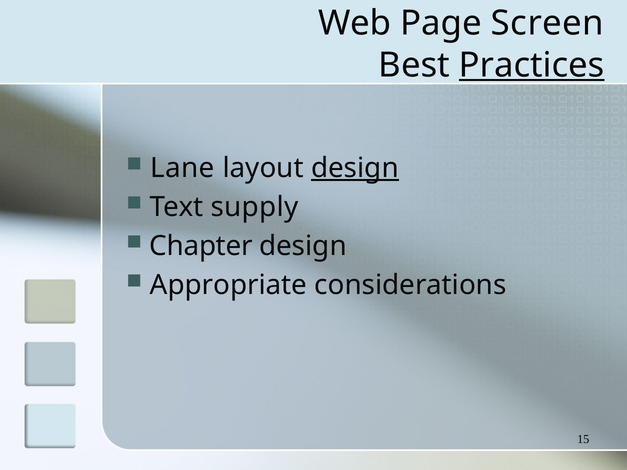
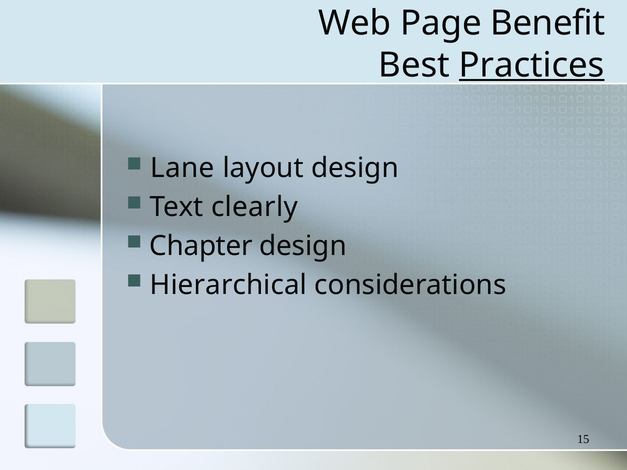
Screen: Screen -> Benefit
design at (355, 168) underline: present -> none
supply: supply -> clearly
Appropriate: Appropriate -> Hierarchical
